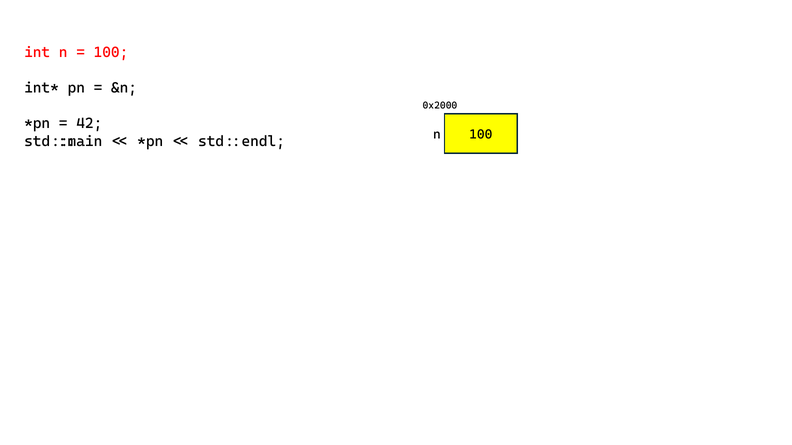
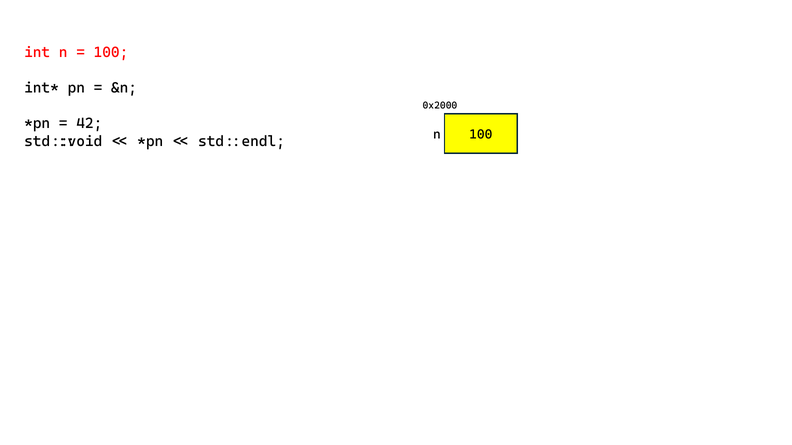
std::main: std::main -> std::void
